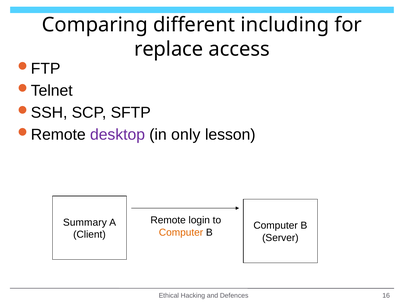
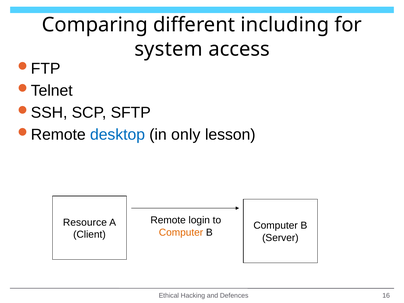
replace: replace -> system
desktop colour: purple -> blue
Summary: Summary -> Resource
